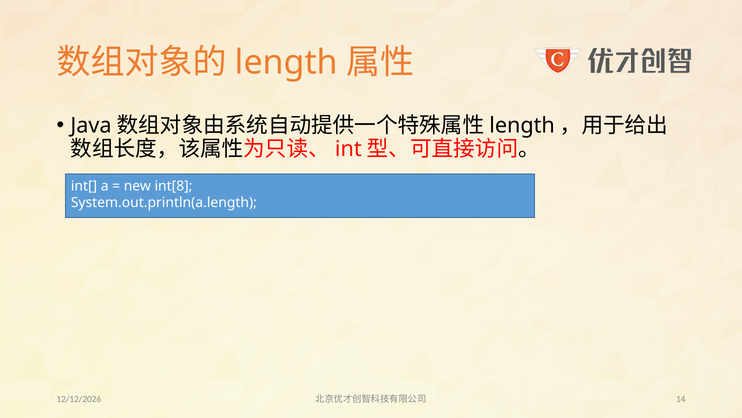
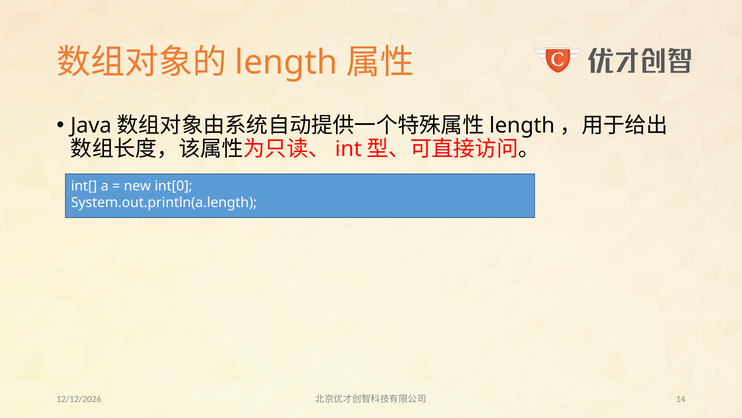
int[8: int[8 -> int[0
